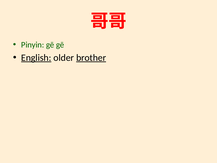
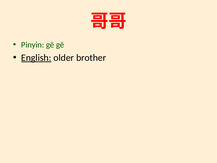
brother underline: present -> none
